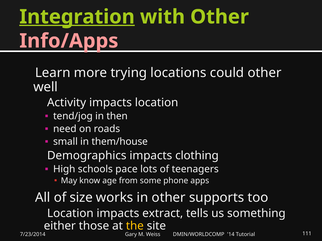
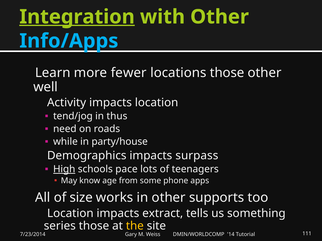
Info/Apps colour: pink -> light blue
trying: trying -> fewer
locations could: could -> those
then: then -> thus
small: small -> while
them/house: them/house -> party/house
clothing: clothing -> surpass
High underline: none -> present
either: either -> series
